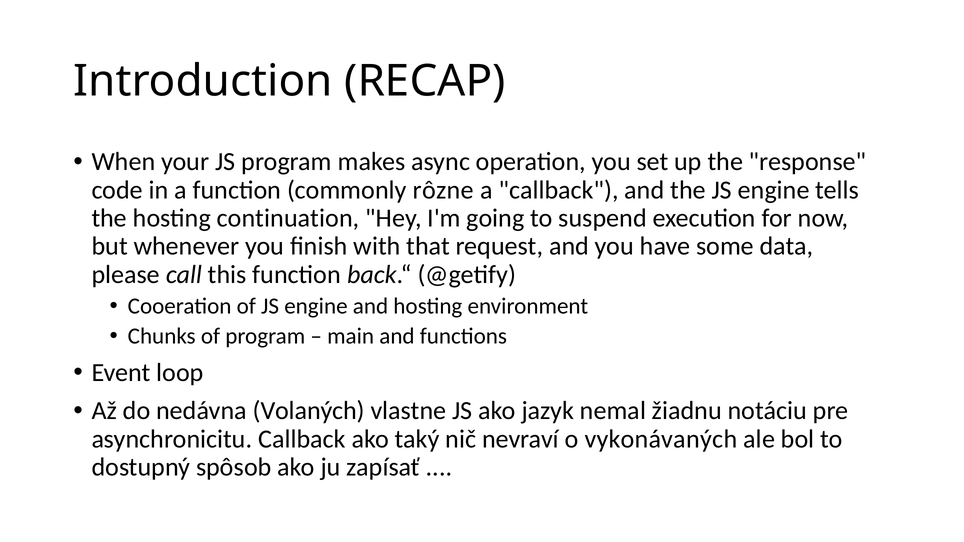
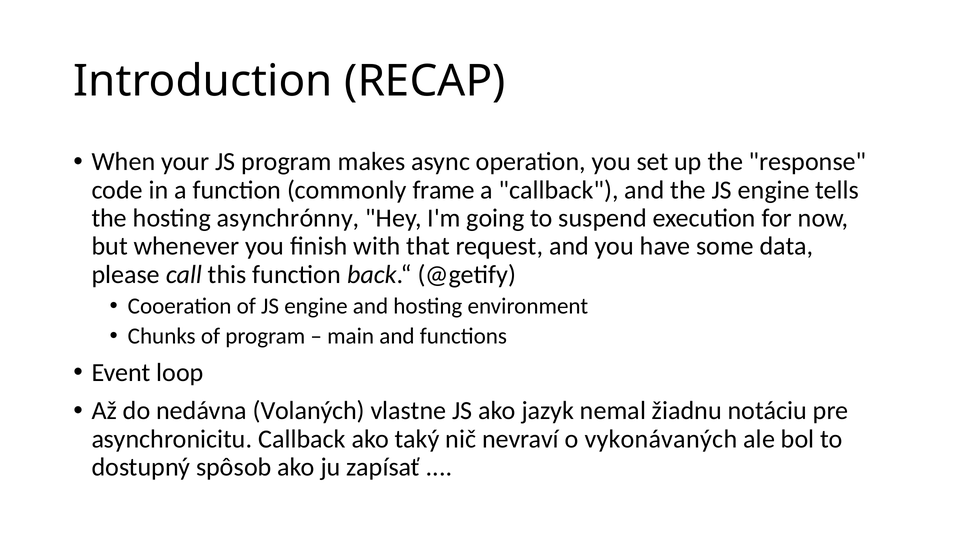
rôzne: rôzne -> frame
continuation: continuation -> asynchrónny
